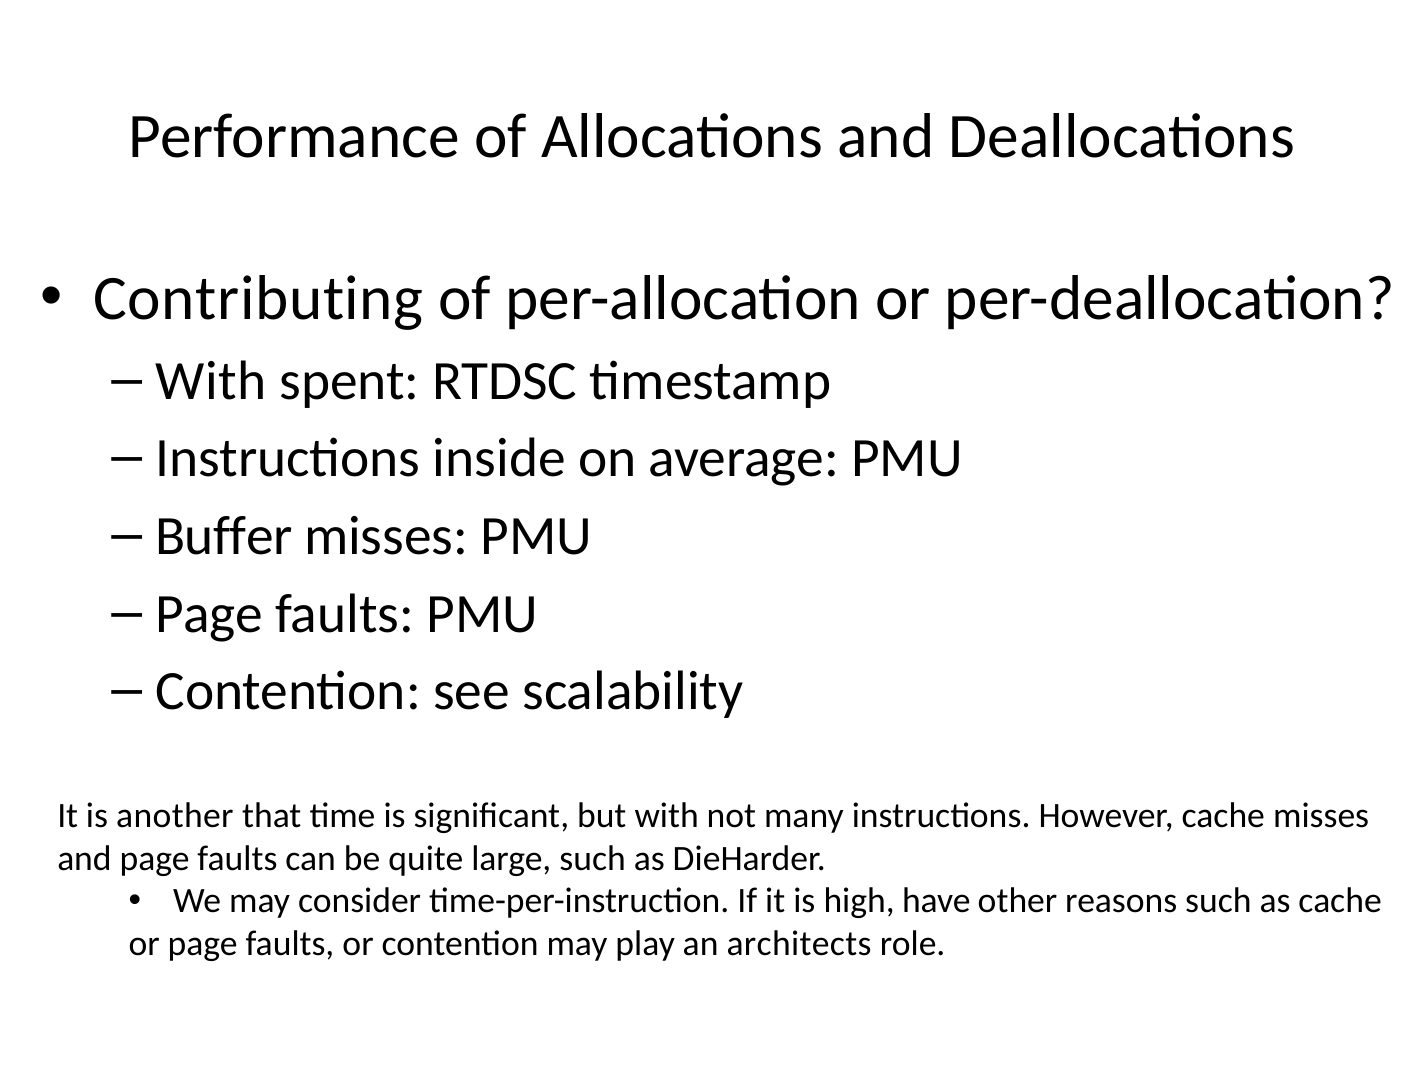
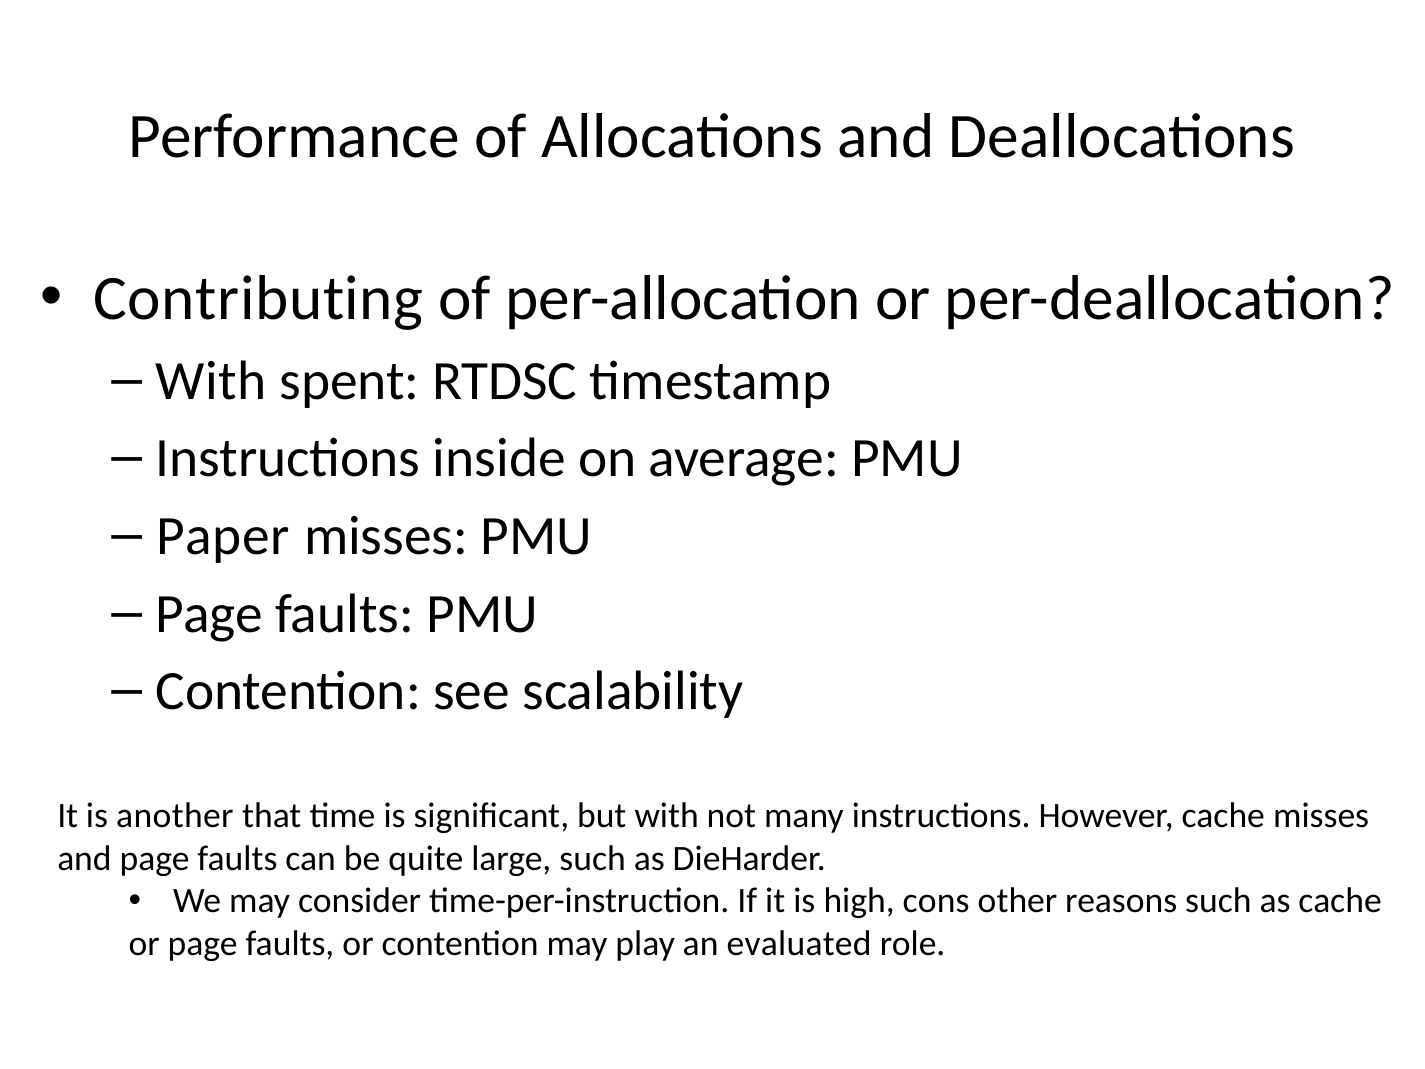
Buffer: Buffer -> Paper
have: have -> cons
architects: architects -> evaluated
